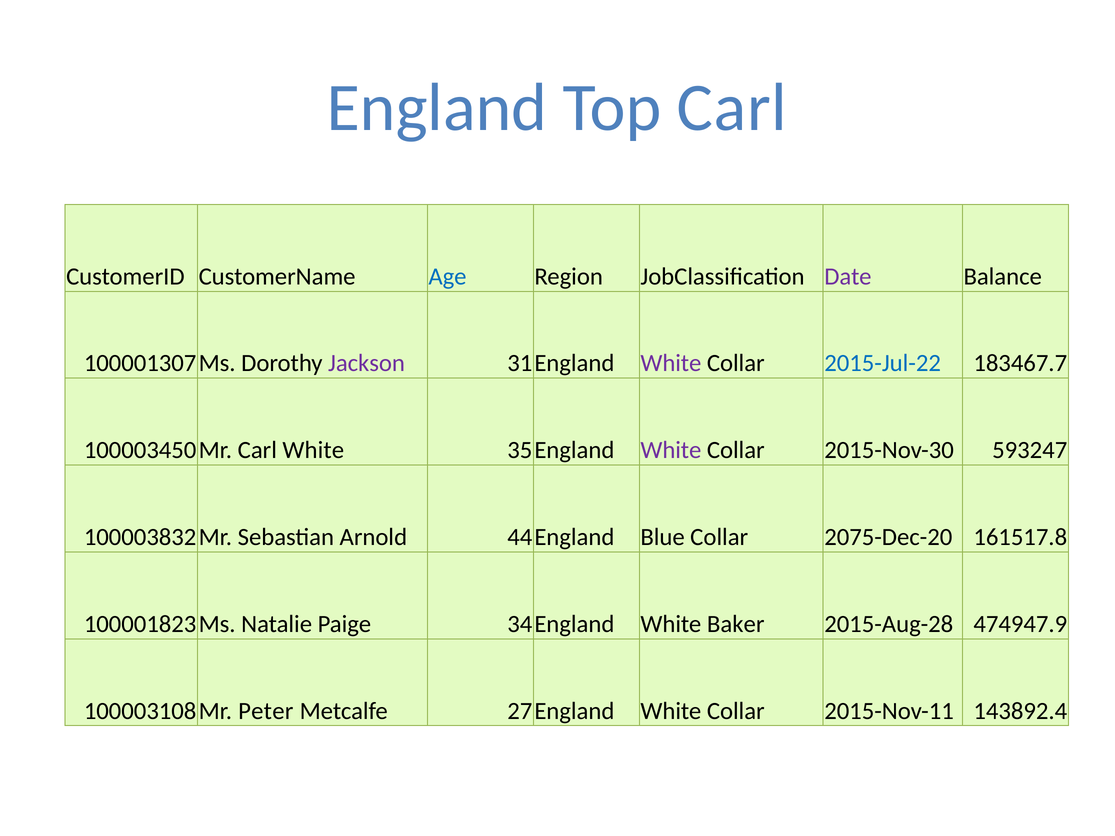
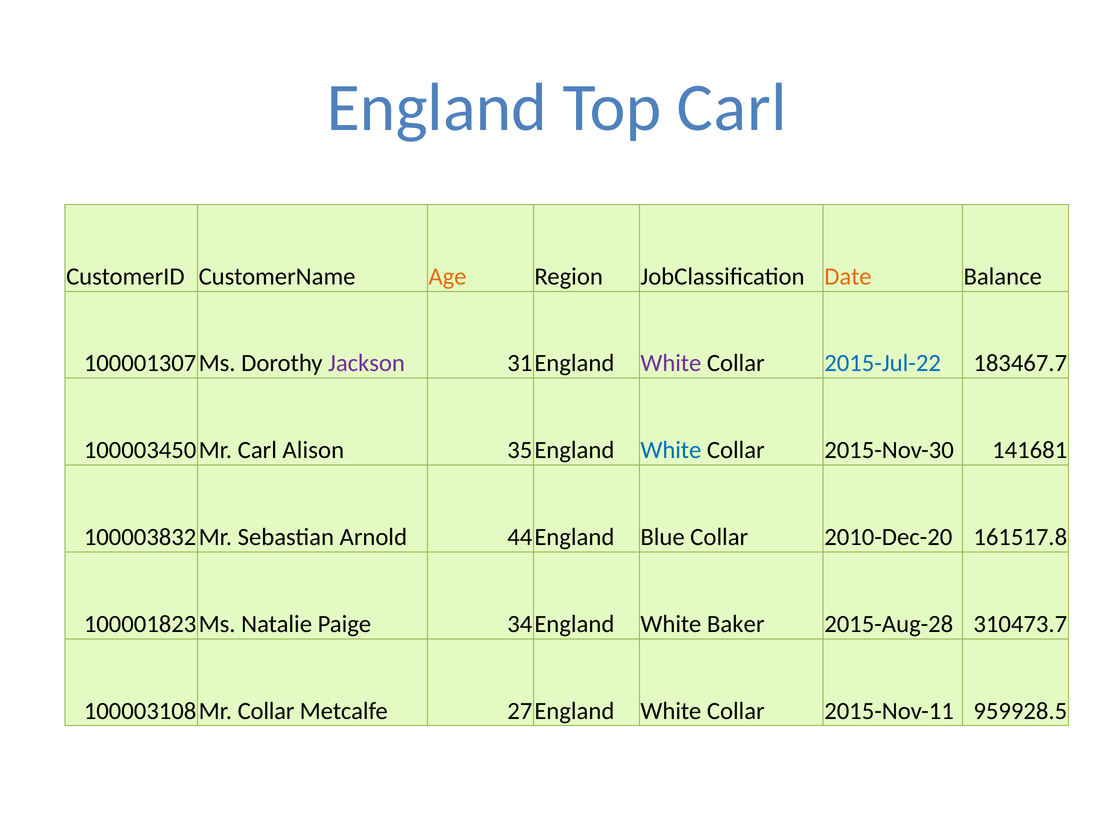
Age colour: blue -> orange
Date colour: purple -> orange
Carl White: White -> Alison
White at (671, 450) colour: purple -> blue
593247: 593247 -> 141681
2075-Dec-20: 2075-Dec-20 -> 2010-Dec-20
474947.9: 474947.9 -> 310473.7
Peter at (266, 711): Peter -> Collar
143892.4: 143892.4 -> 959928.5
